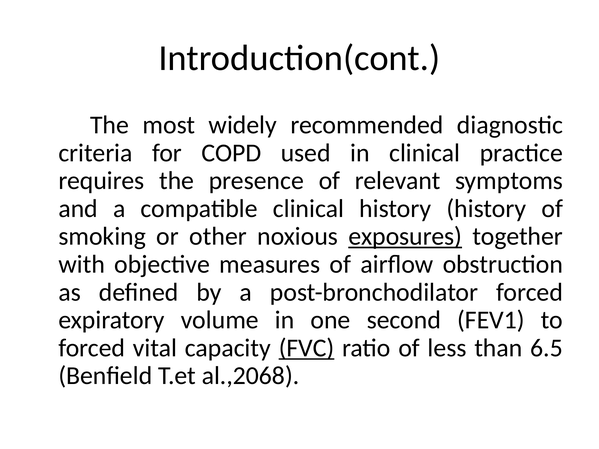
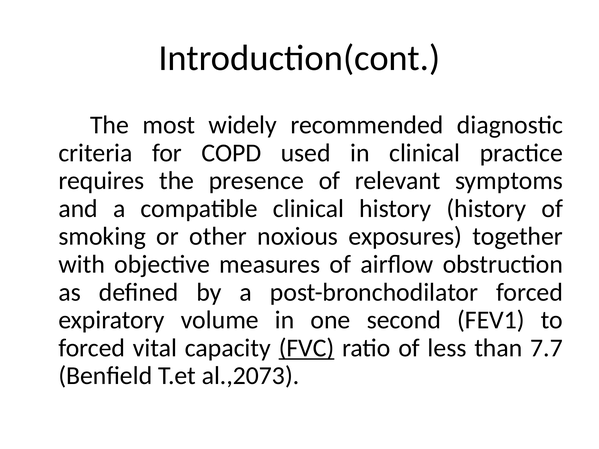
exposures underline: present -> none
6.5: 6.5 -> 7.7
al.,2068: al.,2068 -> al.,2073
